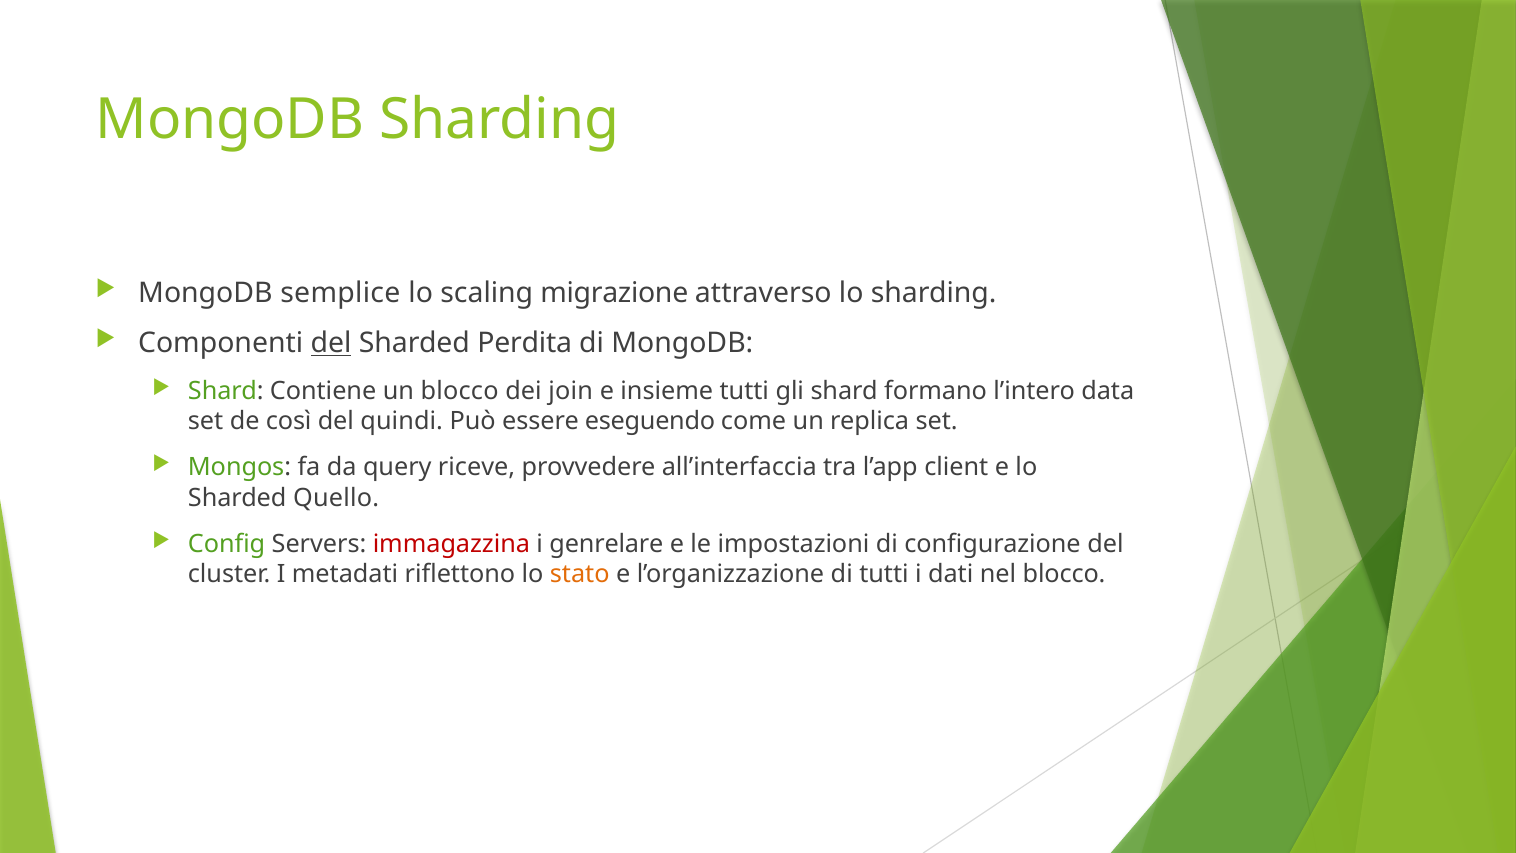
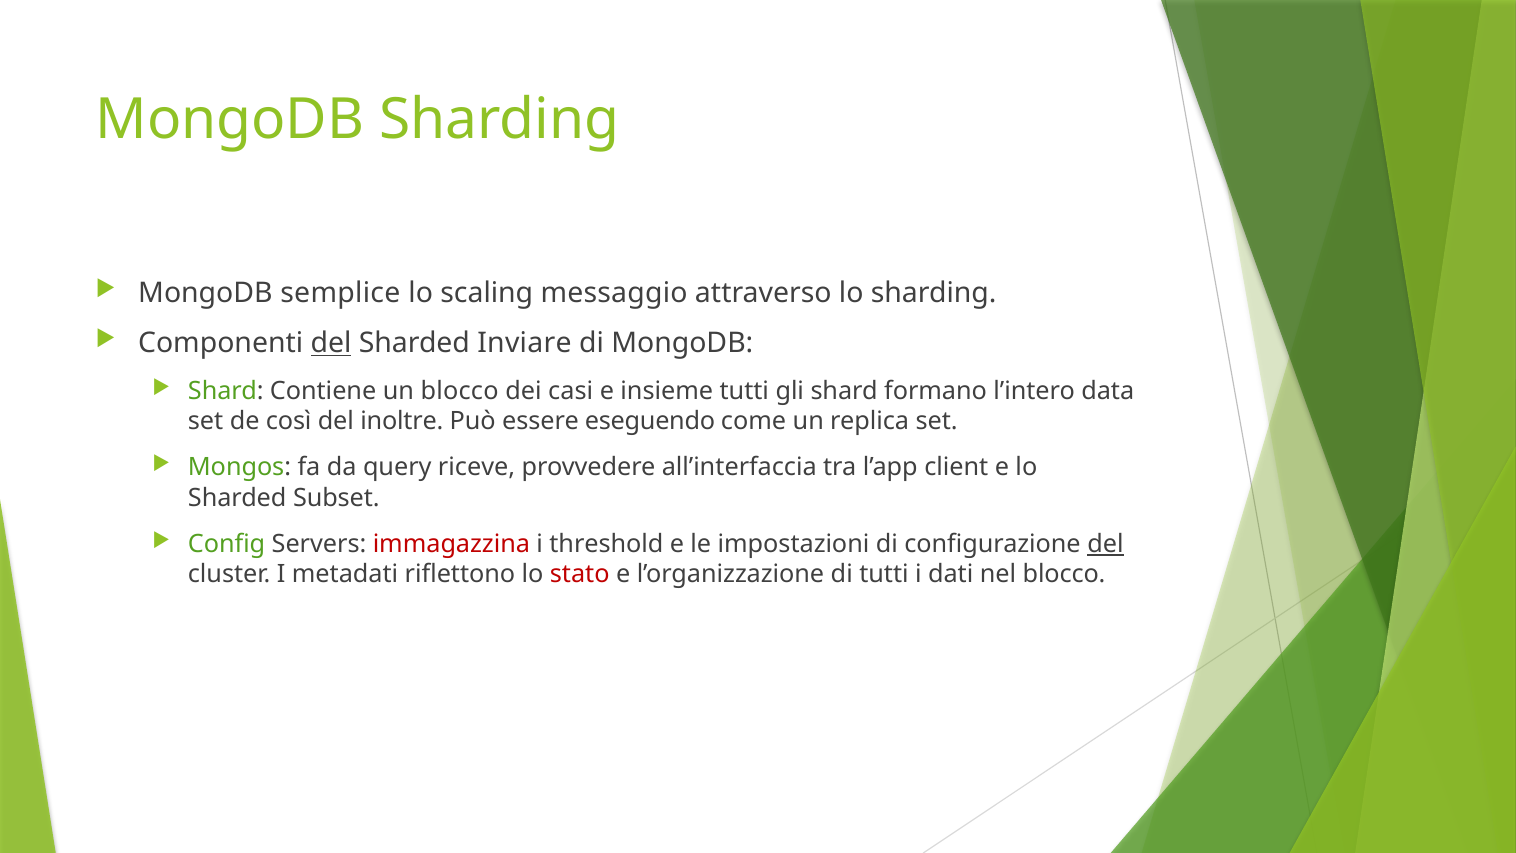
migrazione: migrazione -> messaggio
Perdita: Perdita -> Inviare
join: join -> casi
quindi: quindi -> inoltre
Quello: Quello -> Subset
genrelare: genrelare -> threshold
del at (1105, 544) underline: none -> present
stato colour: orange -> red
